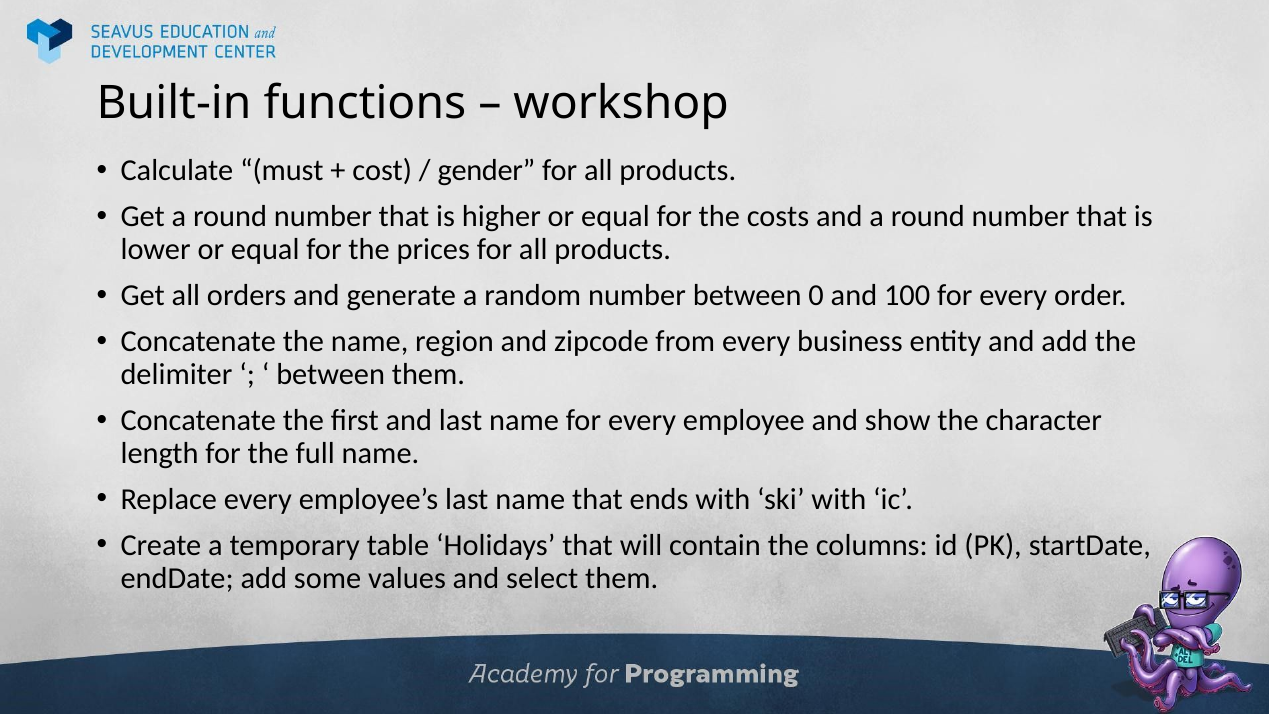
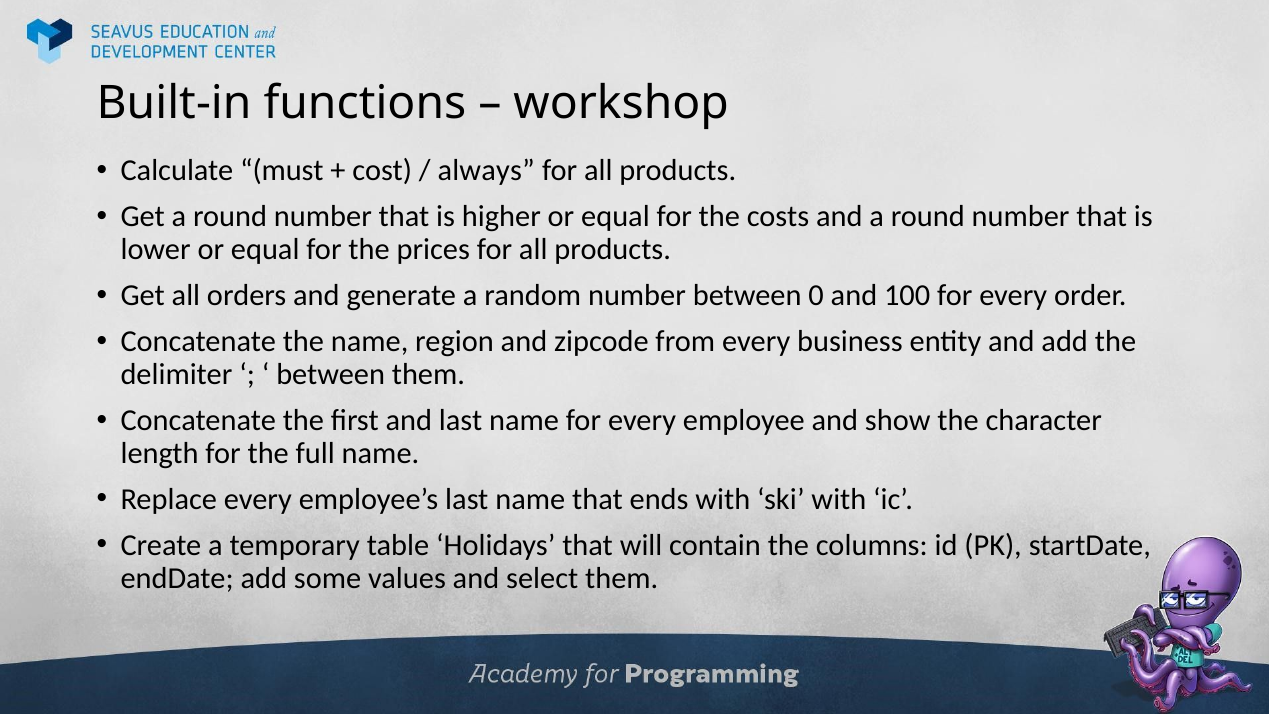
gender: gender -> always
